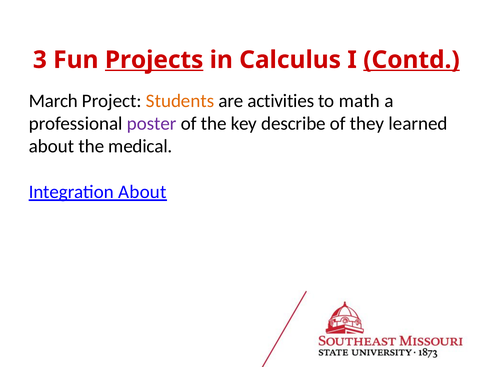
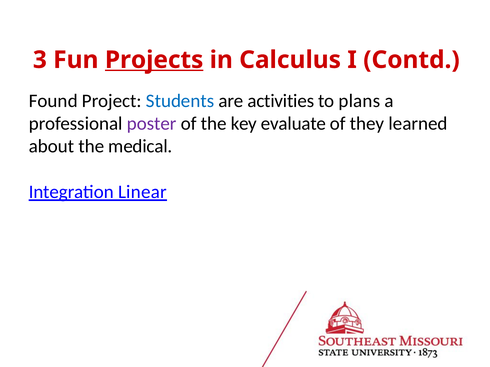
Contd underline: present -> none
March: March -> Found
Students colour: orange -> blue
math: math -> plans
describe: describe -> evaluate
Integration About: About -> Linear
